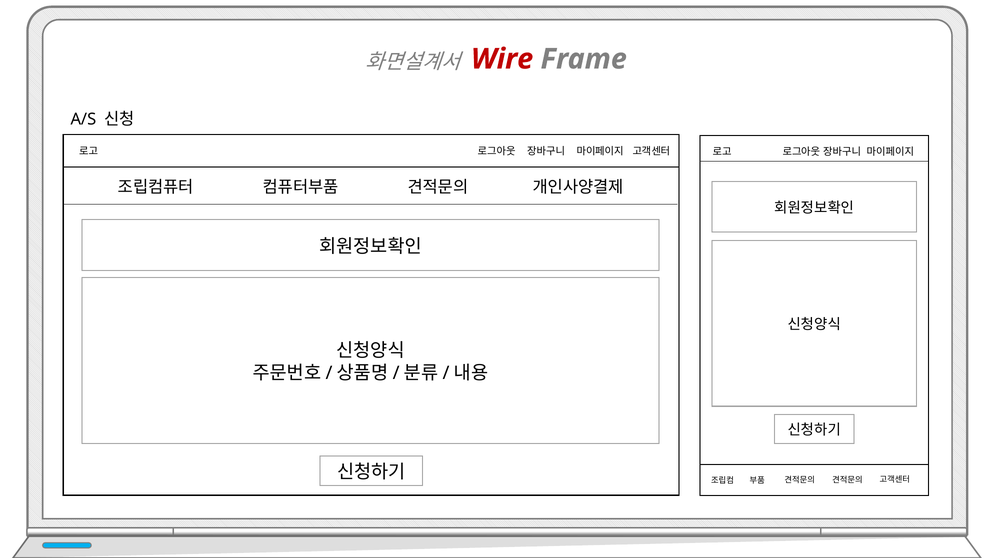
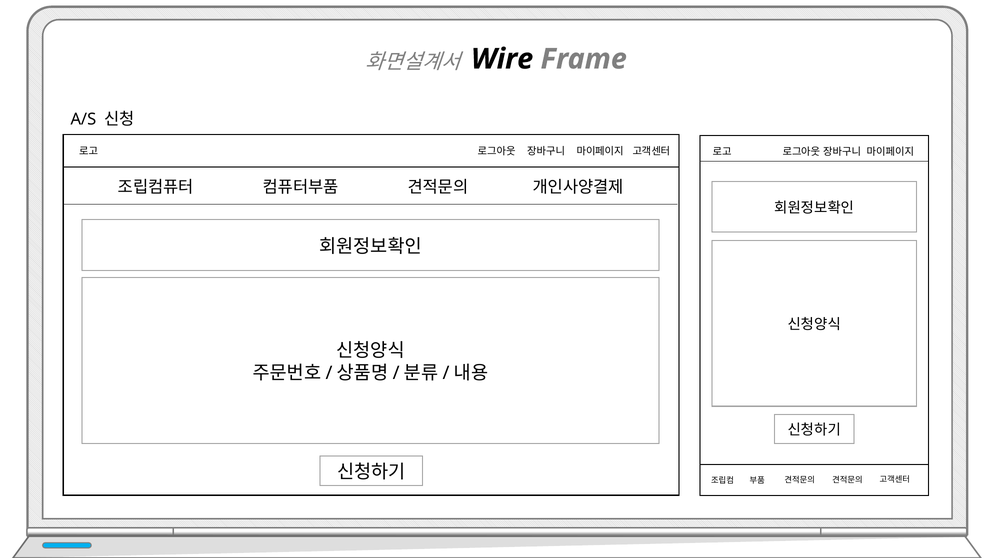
Wire colour: red -> black
